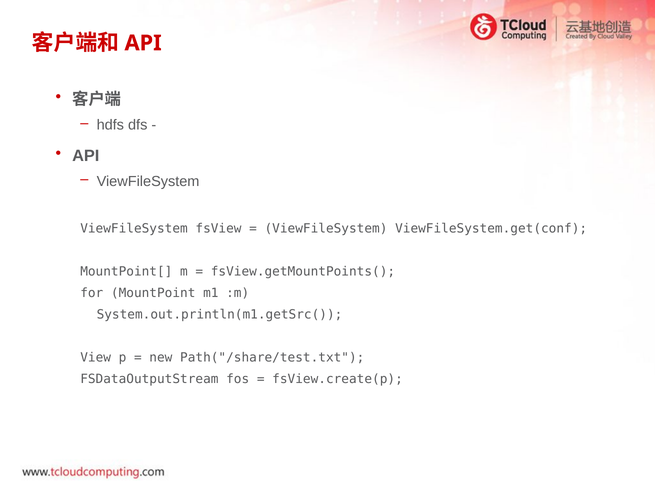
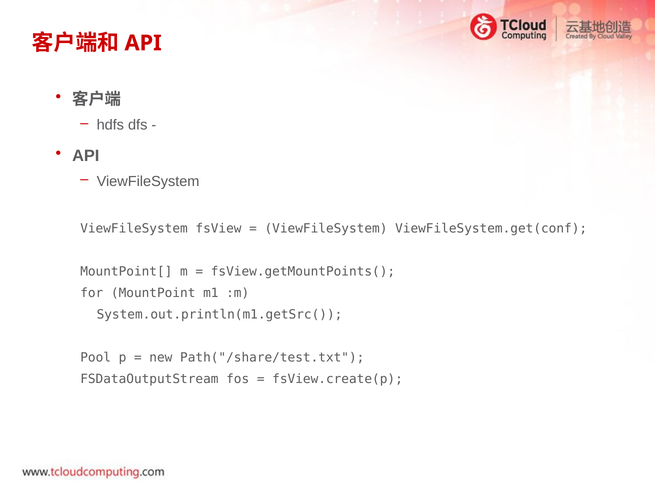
View: View -> Pool
